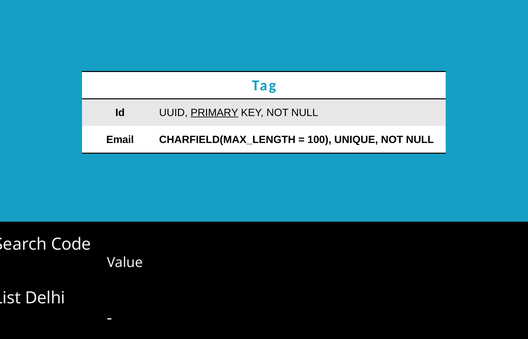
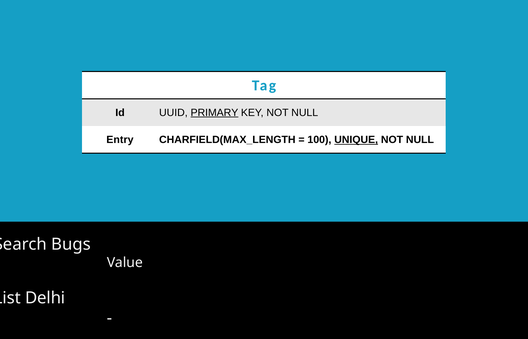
Email: Email -> Entry
UNIQUE underline: none -> present
Code: Code -> Bugs
